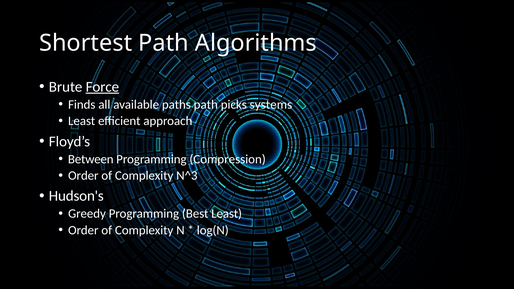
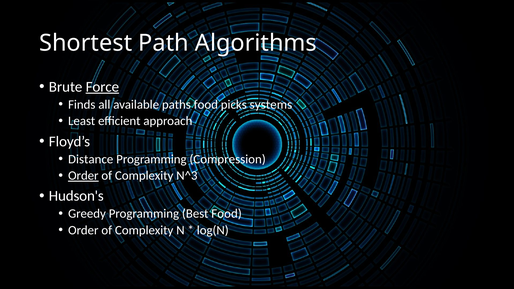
paths path: path -> food
Between: Between -> Distance
Order at (83, 176) underline: none -> present
Best Least: Least -> Food
